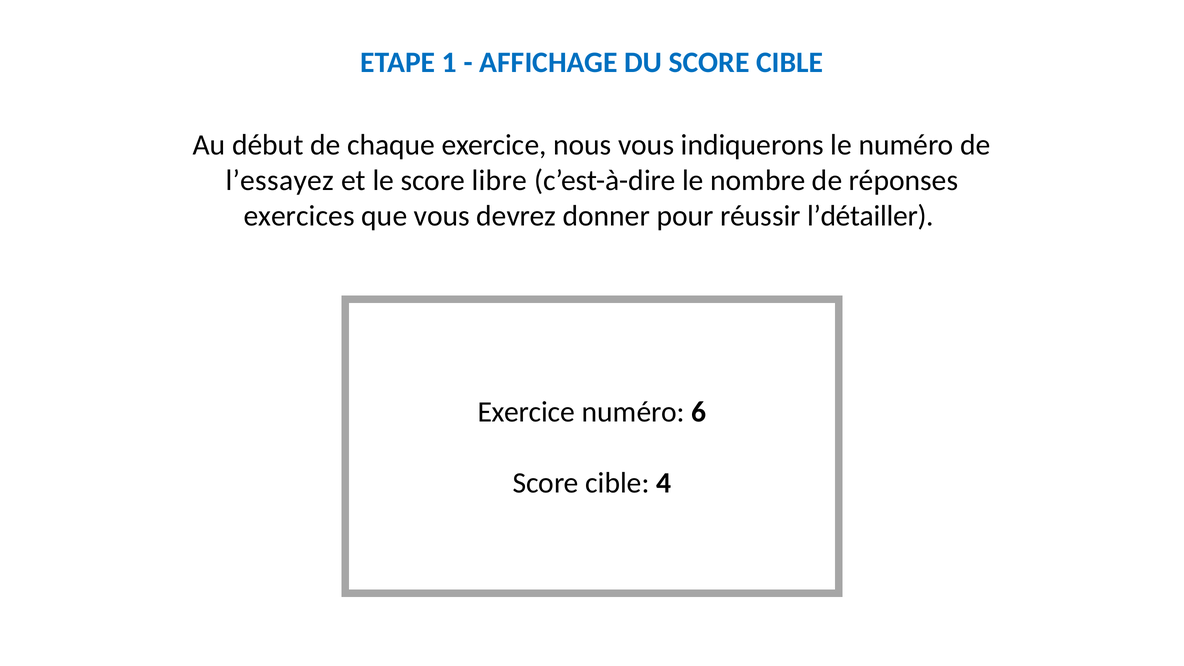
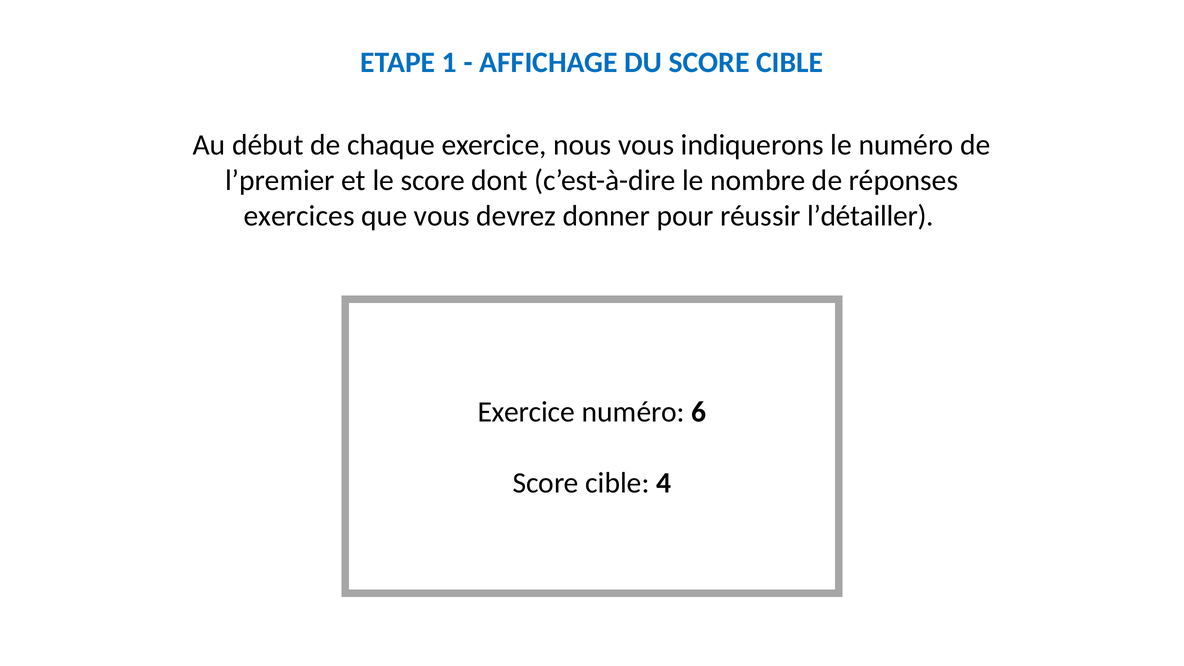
l’essayez: l’essayez -> l’premier
libre: libre -> dont
